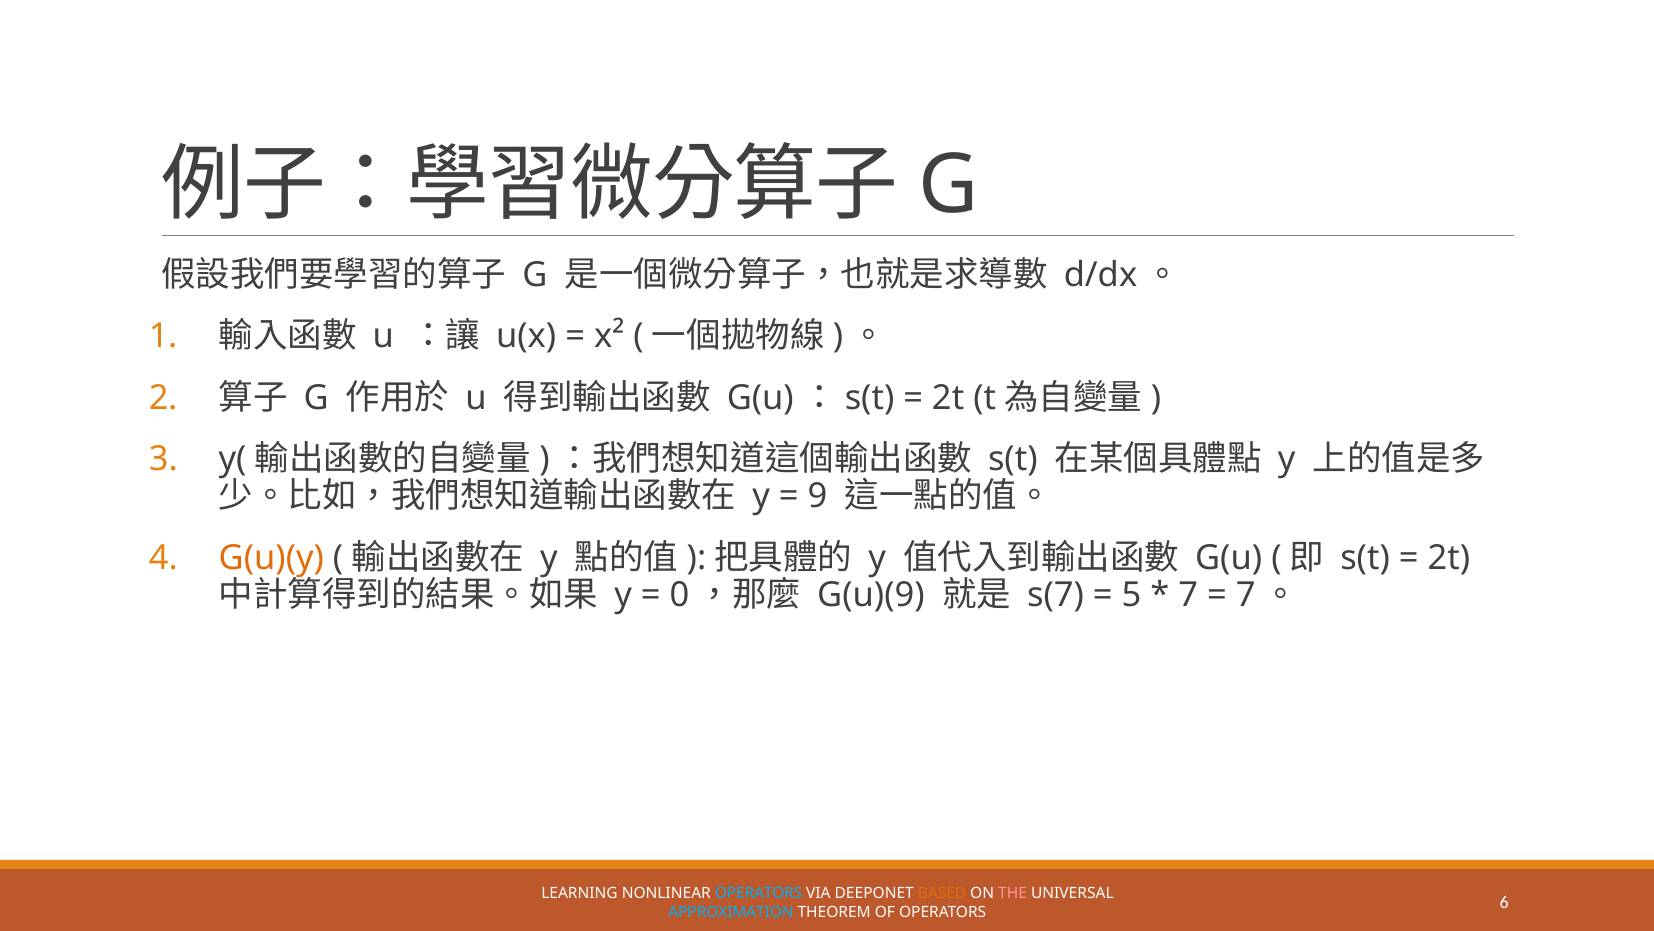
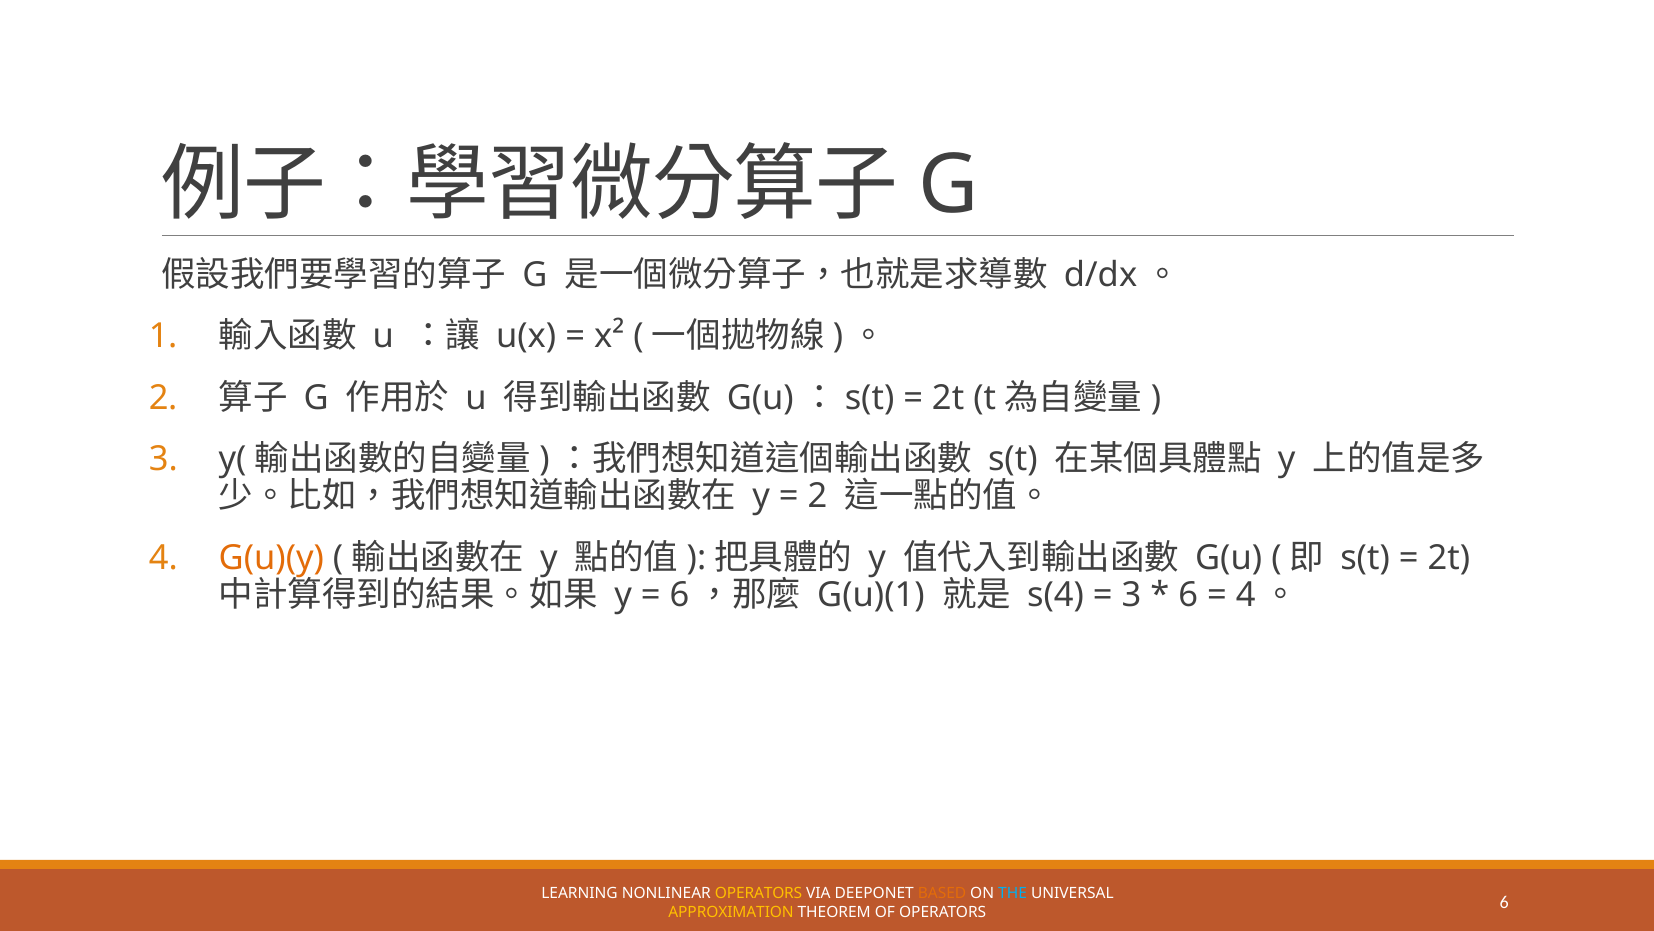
9 at (817, 496): 9 -> 2
0 at (679, 595): 0 -> 6
G(u)(9: G(u)(9 -> G(u)(1
s(7: s(7 -> s(4
5 at (1132, 595): 5 -> 3
7 at (1188, 595): 7 -> 6
7 at (1246, 595): 7 -> 4
OPERATORS at (759, 893) colour: light blue -> yellow
THE colour: pink -> light blue
APPROXIMATION colour: light blue -> yellow
